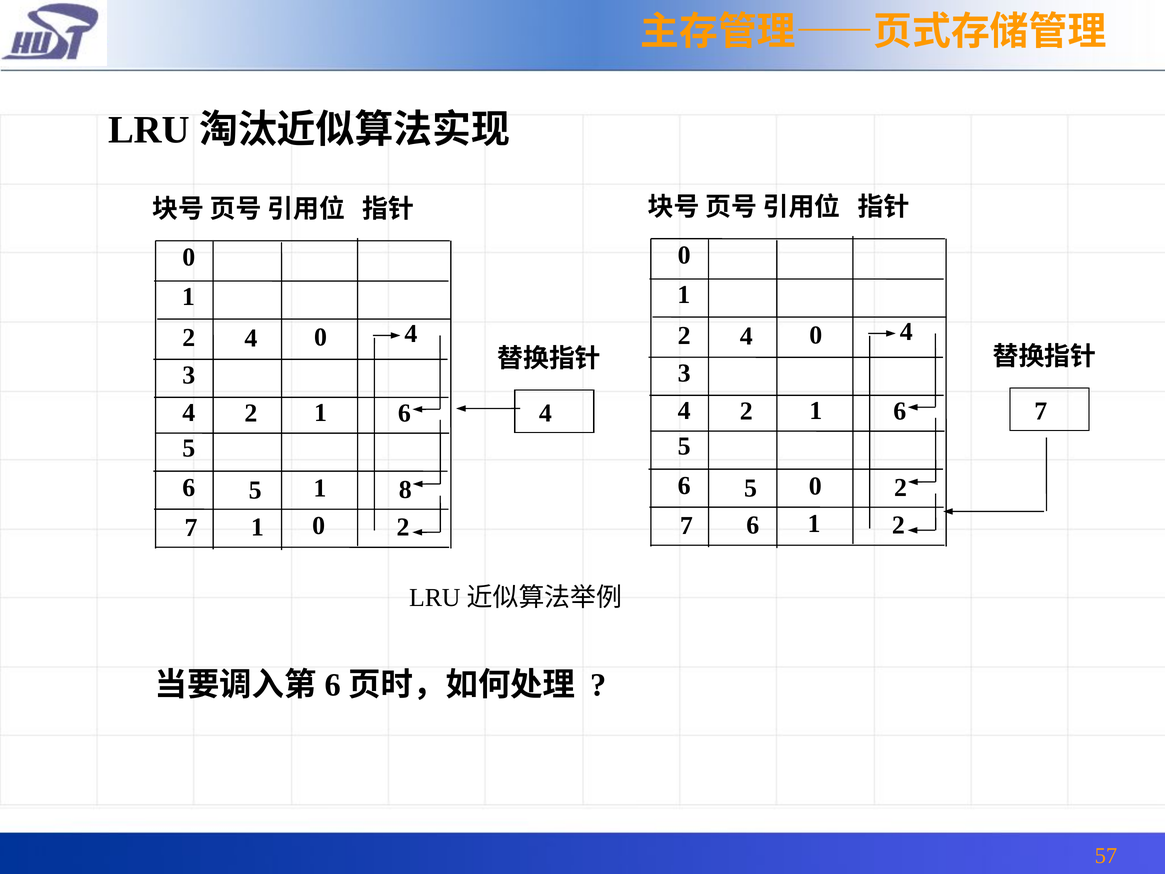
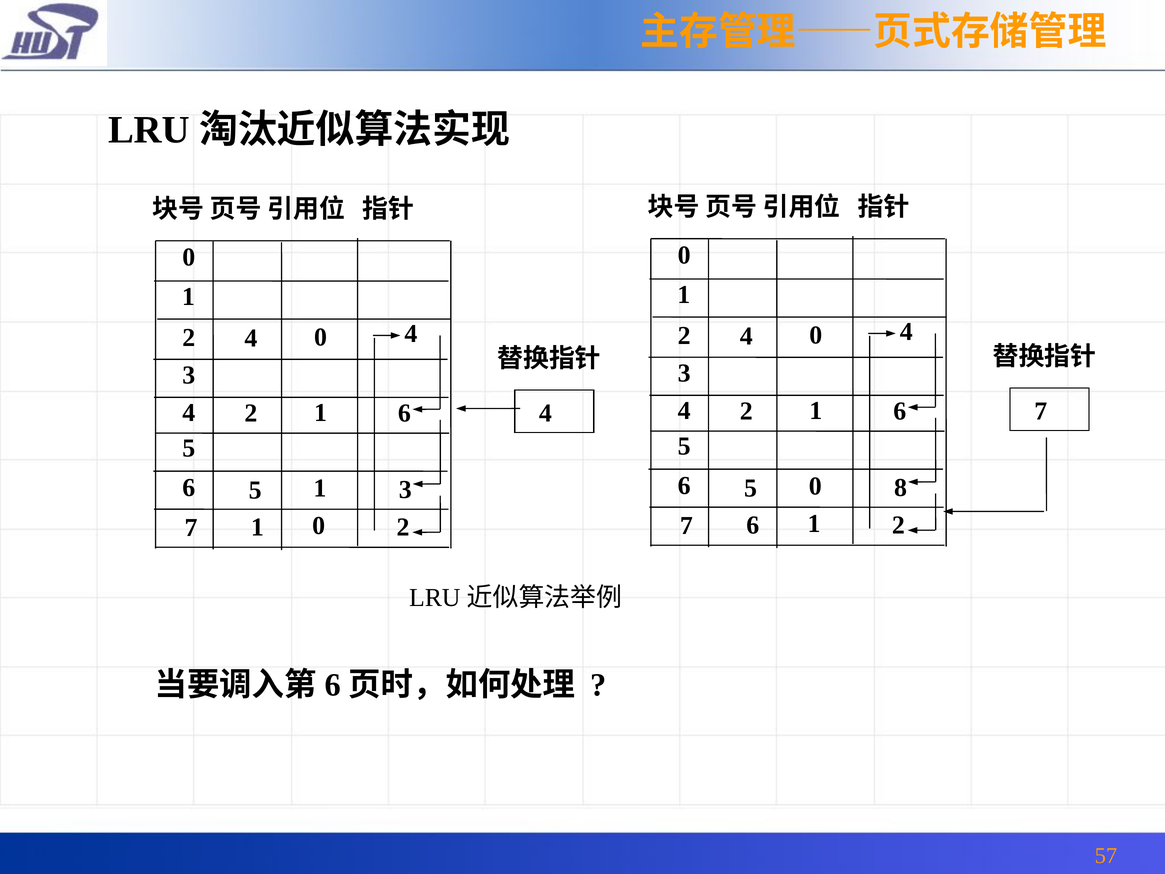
2 at (901, 487): 2 -> 8
1 8: 8 -> 3
